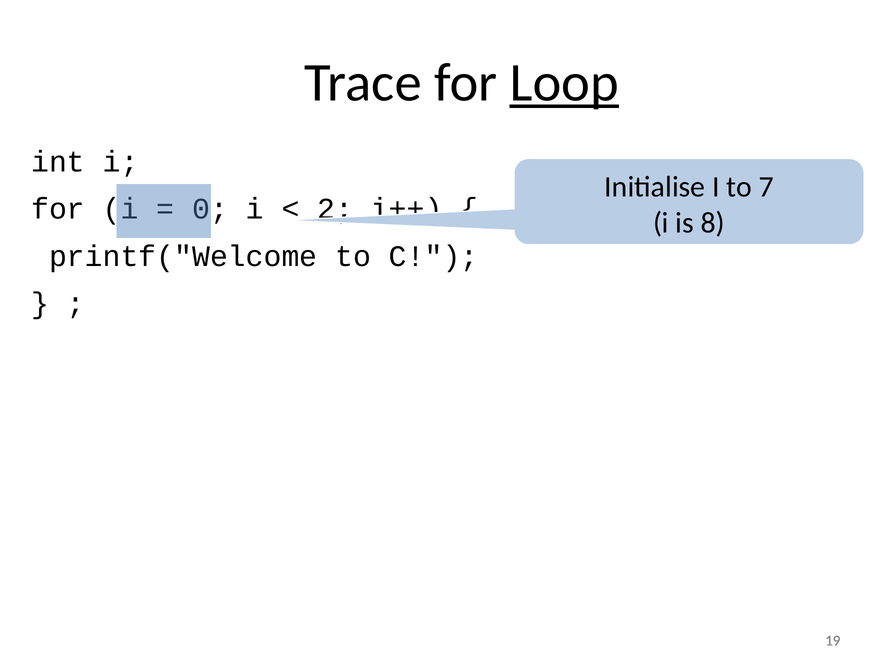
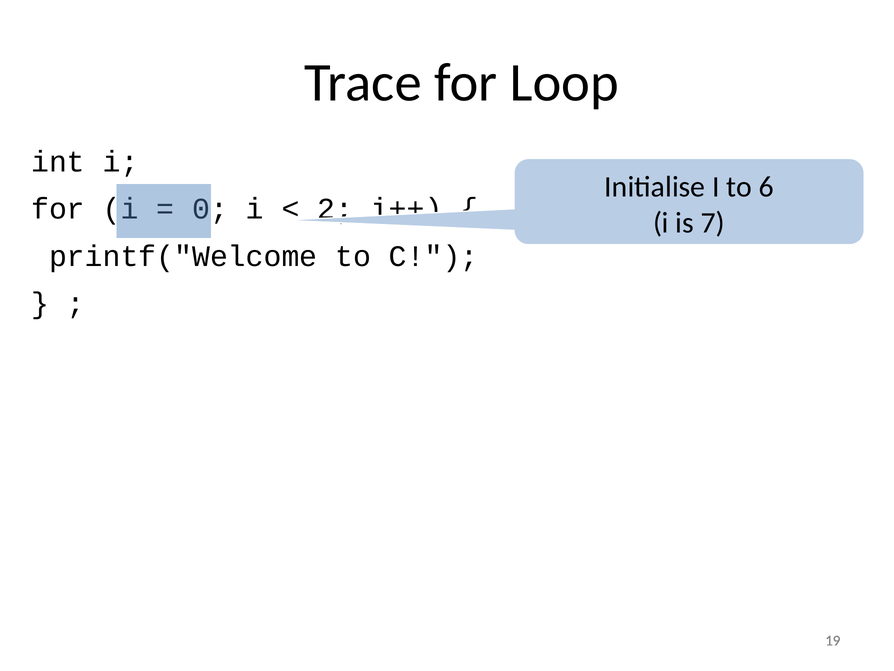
Loop underline: present -> none
7: 7 -> 6
8: 8 -> 7
